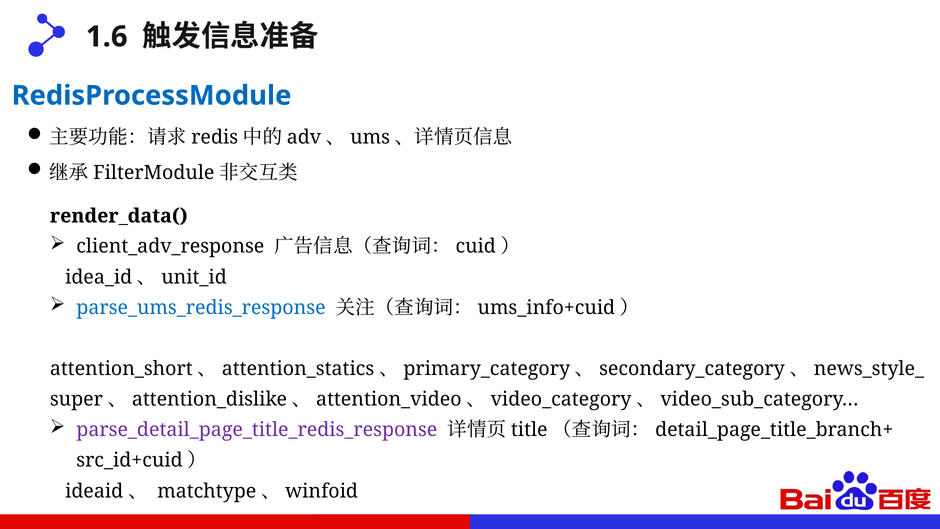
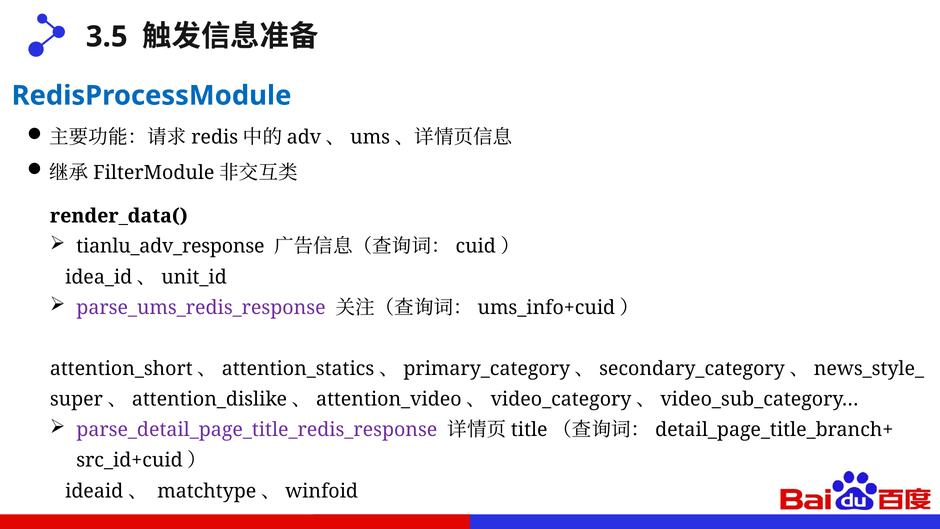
1.6: 1.6 -> 3.5
client_adv_response: client_adv_response -> tianlu_adv_response
parse_ums_redis_response colour: blue -> purple
